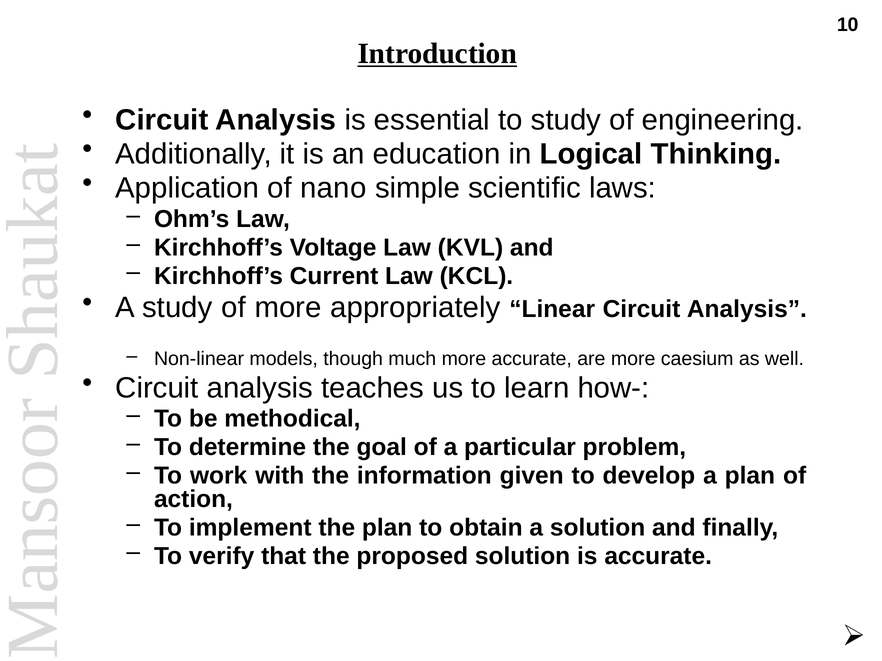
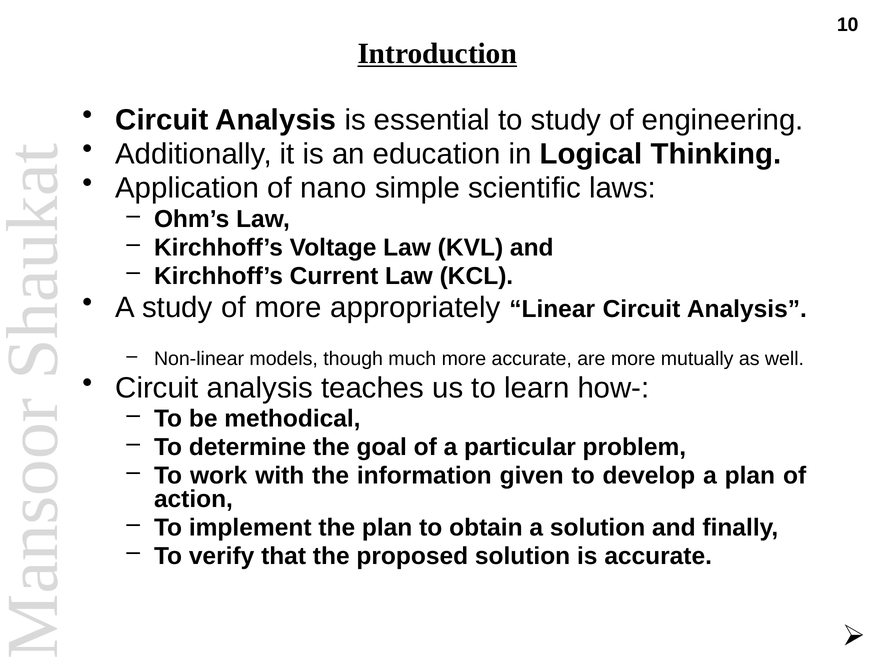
caesium: caesium -> mutually
